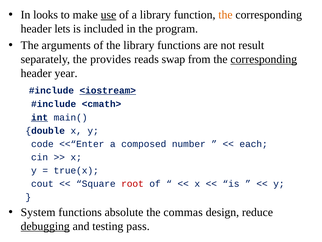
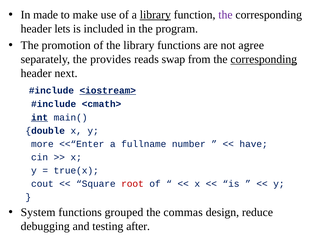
looks: looks -> made
use underline: present -> none
library at (155, 15) underline: none -> present
the at (225, 15) colour: orange -> purple
arguments: arguments -> promotion
result: result -> agree
year: year -> next
code: code -> more
composed: composed -> fullname
each: each -> have
absolute: absolute -> grouped
debugging underline: present -> none
pass: pass -> after
